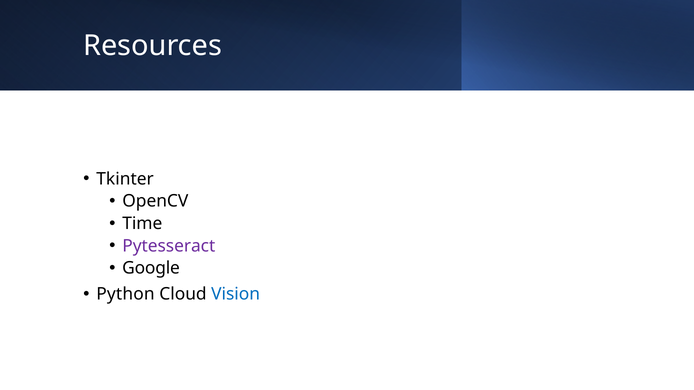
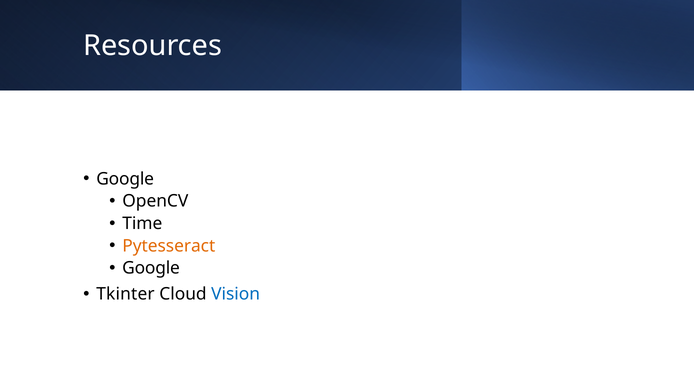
Tkinter at (125, 179): Tkinter -> Google
Pytesseract colour: purple -> orange
Python: Python -> Tkinter
